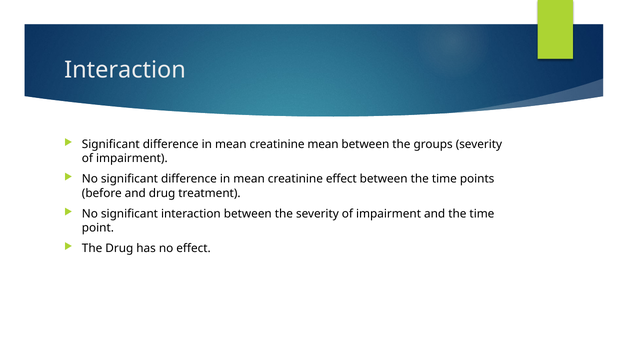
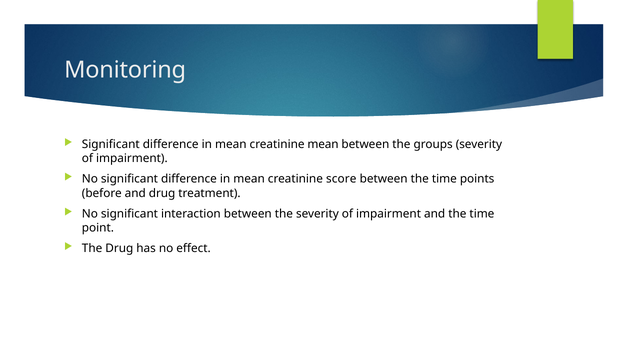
Interaction at (125, 70): Interaction -> Monitoring
creatinine effect: effect -> score
